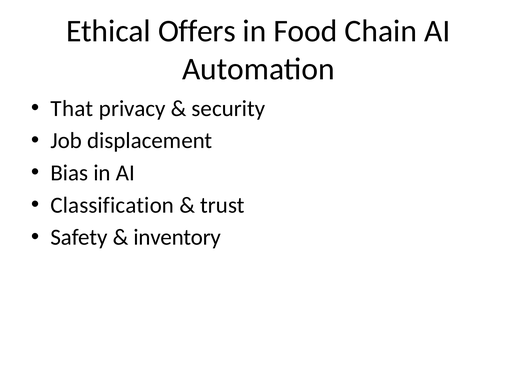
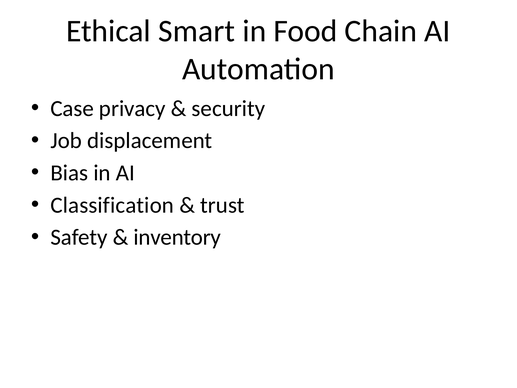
Offers: Offers -> Smart
That: That -> Case
